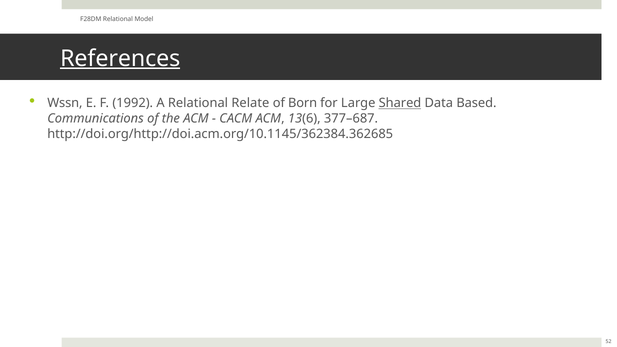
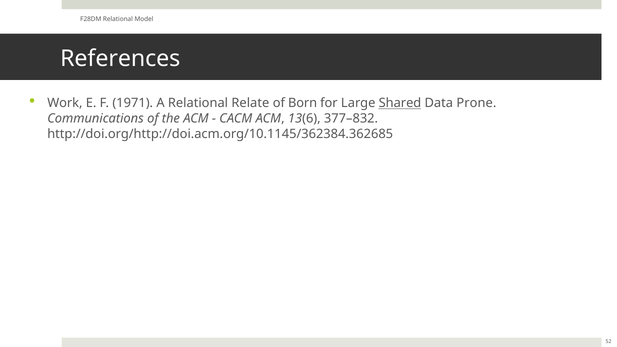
References underline: present -> none
Wssn: Wssn -> Work
1992: 1992 -> 1971
Based: Based -> Prone
377–687: 377–687 -> 377–832
